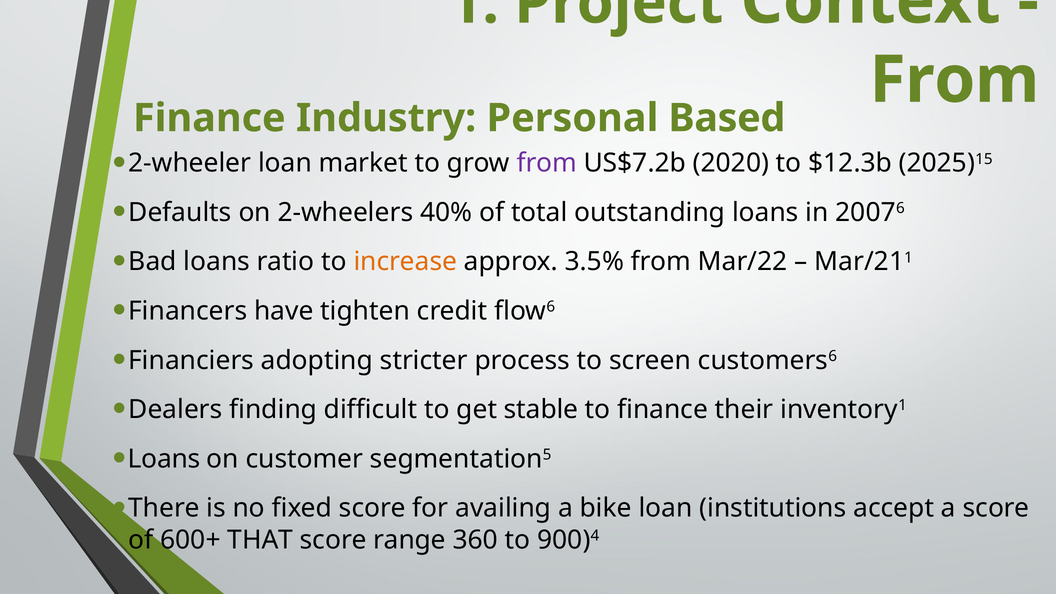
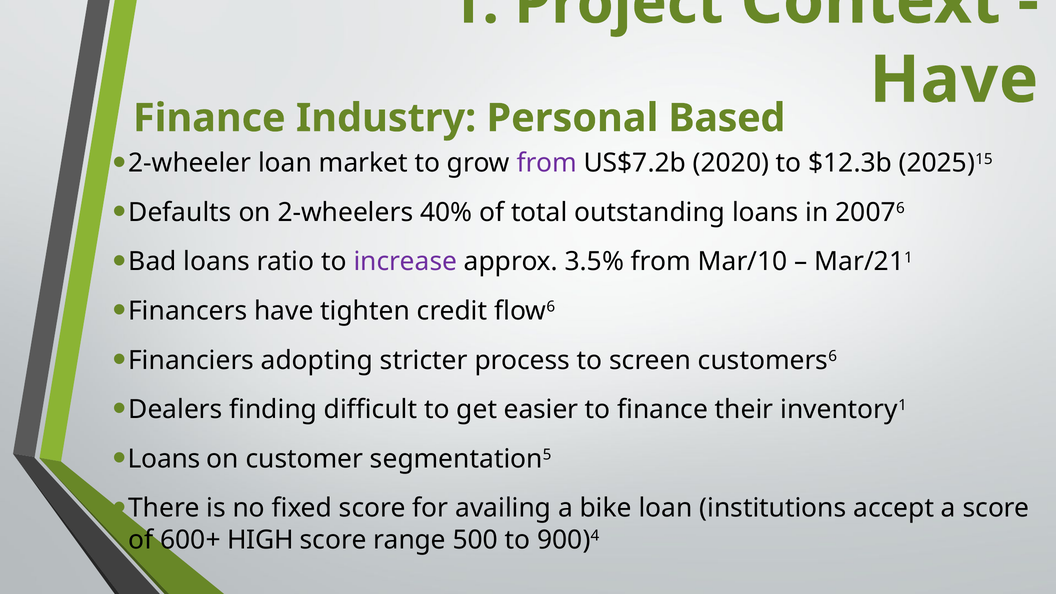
From at (954, 80): From -> Have
increase colour: orange -> purple
Mar/22: Mar/22 -> Mar/10
stable: stable -> easier
THAT: THAT -> HIGH
360: 360 -> 500
